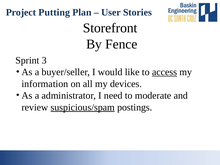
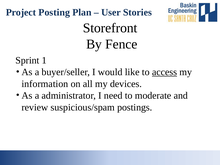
Putting: Putting -> Posting
3: 3 -> 1
suspicious/spam underline: present -> none
